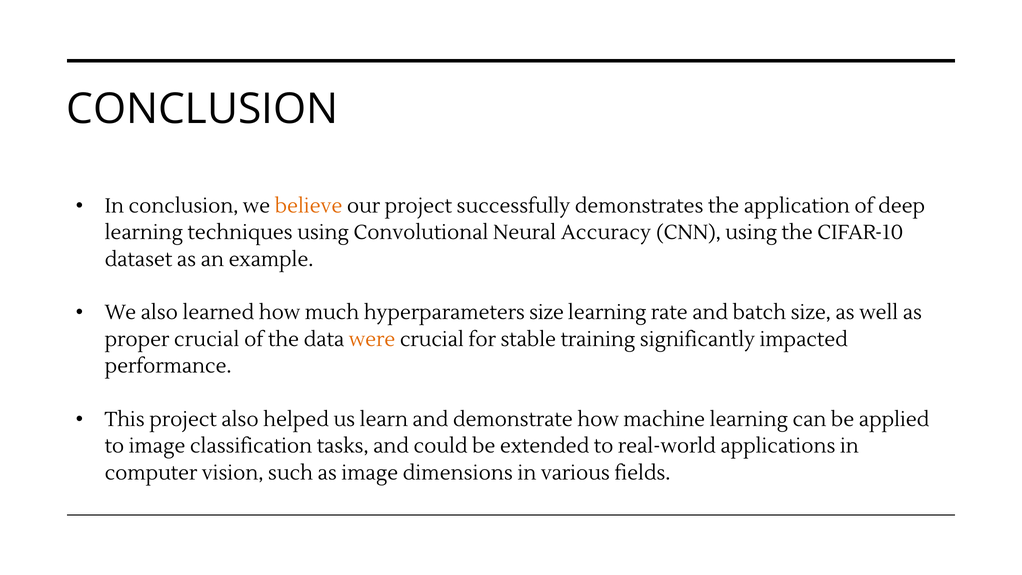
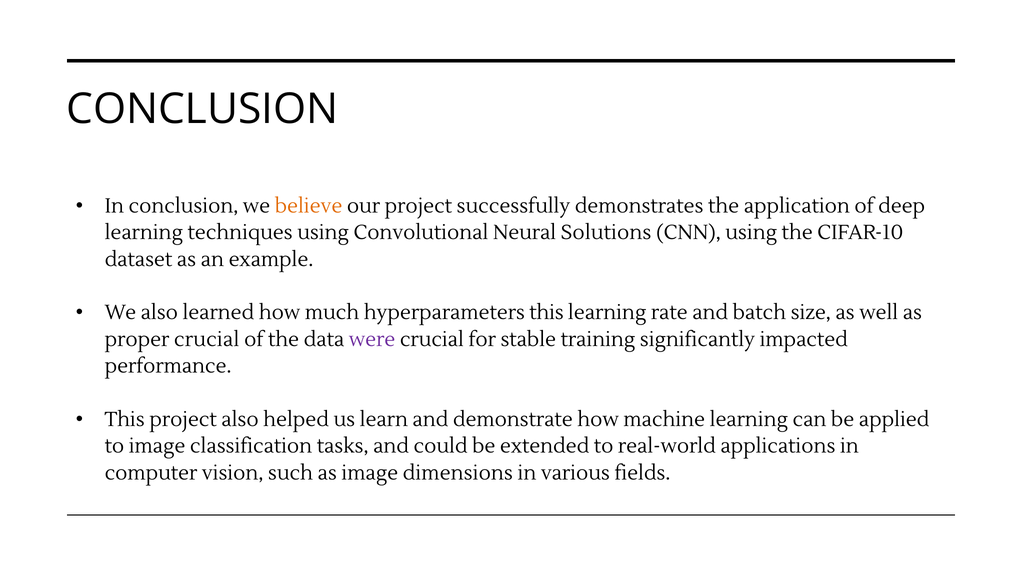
Accuracy: Accuracy -> Solutions
hyperparameters size: size -> this
were colour: orange -> purple
